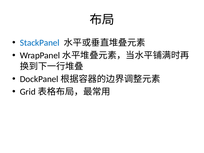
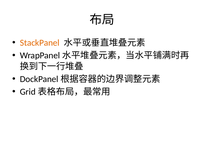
StackPanel colour: blue -> orange
